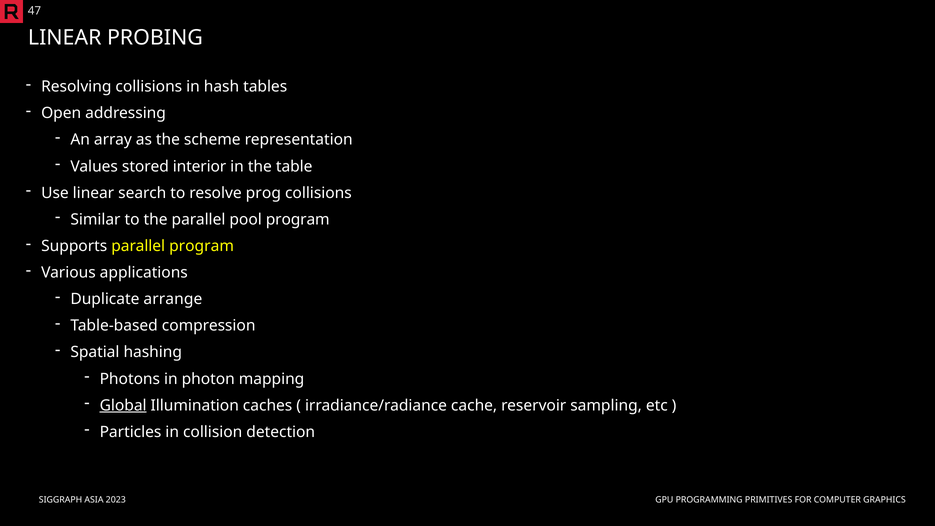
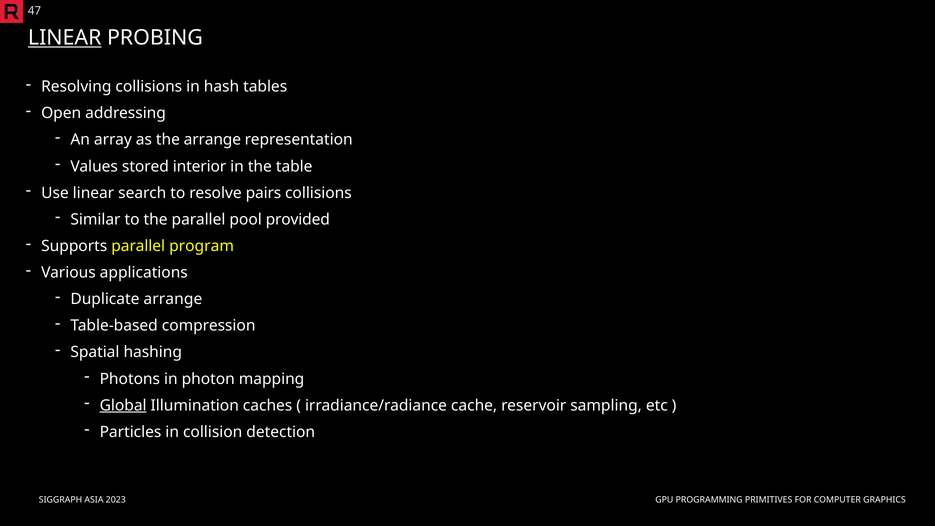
LINEAR at (65, 38) underline: none -> present
the scheme: scheme -> arrange
prog: prog -> pairs
pool program: program -> provided
